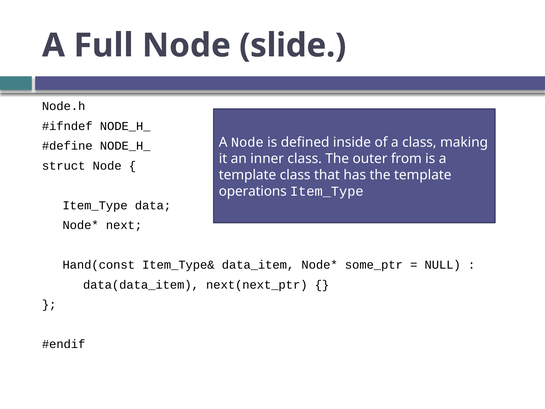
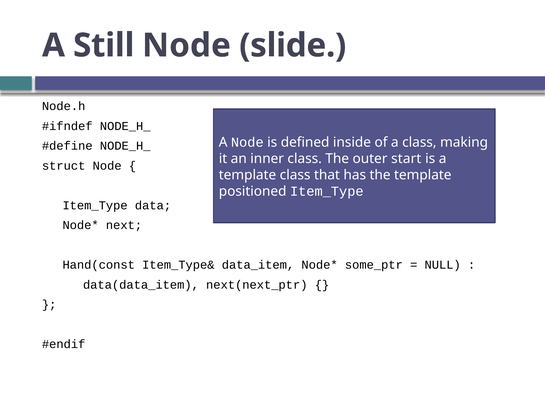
Full: Full -> Still
from: from -> start
operations: operations -> positioned
